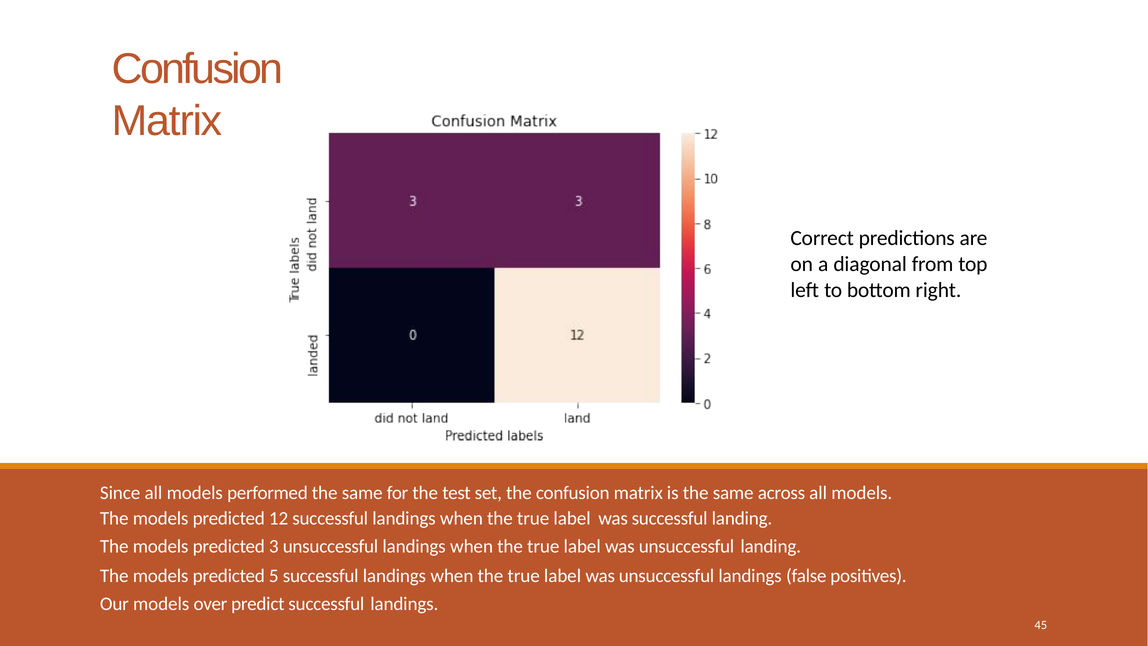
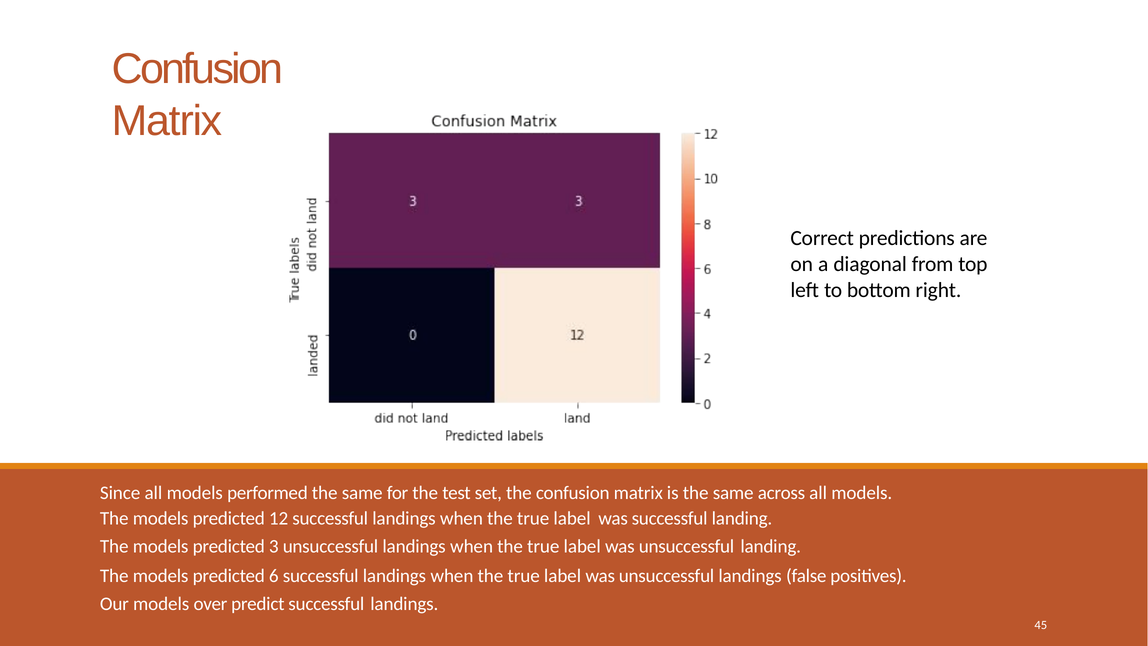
5: 5 -> 6
